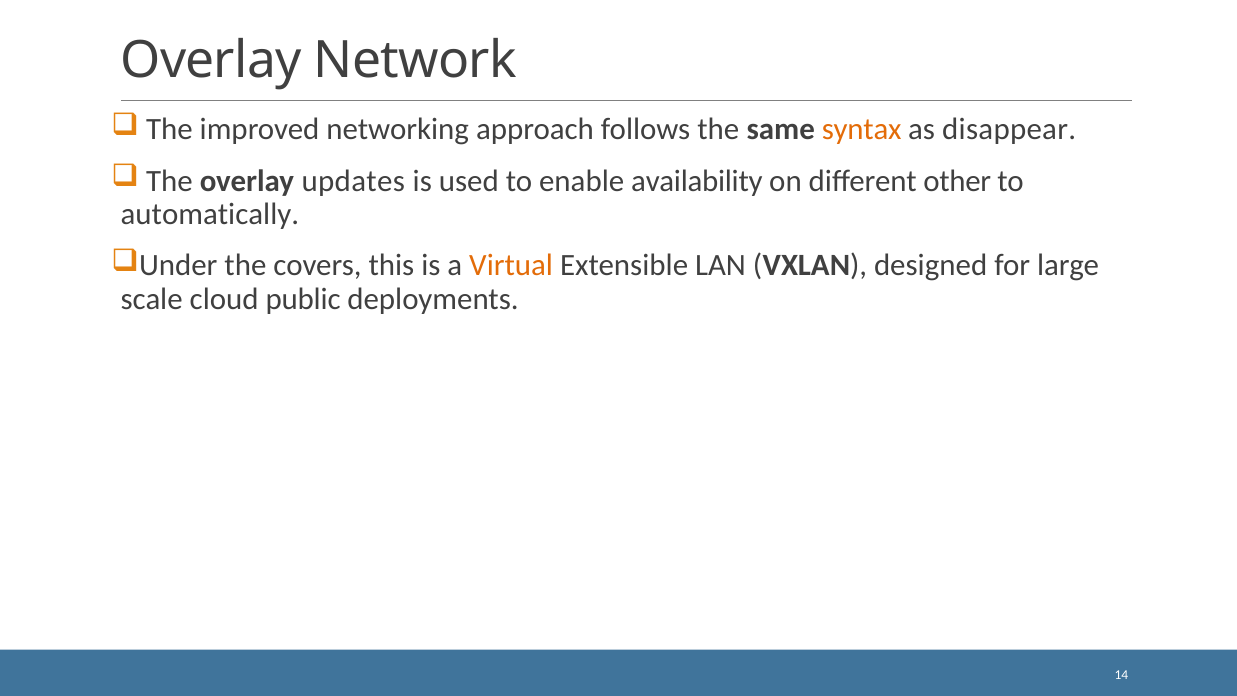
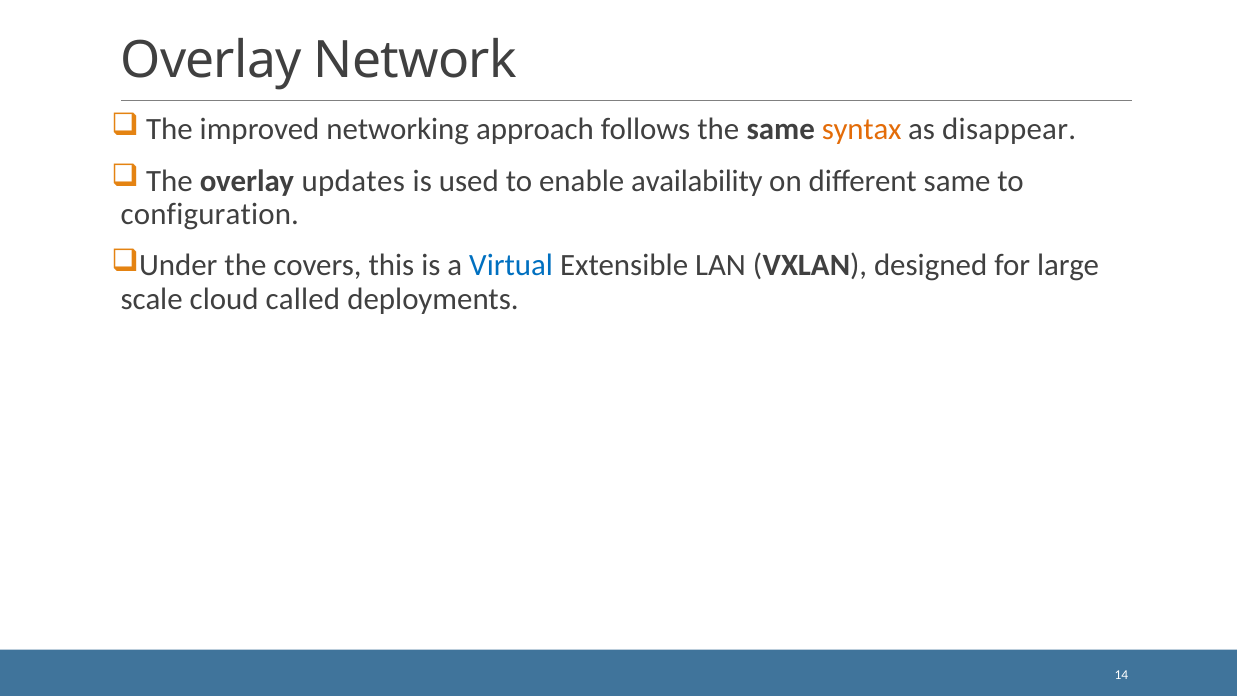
different other: other -> same
automatically: automatically -> configuration
Virtual colour: orange -> blue
public: public -> called
